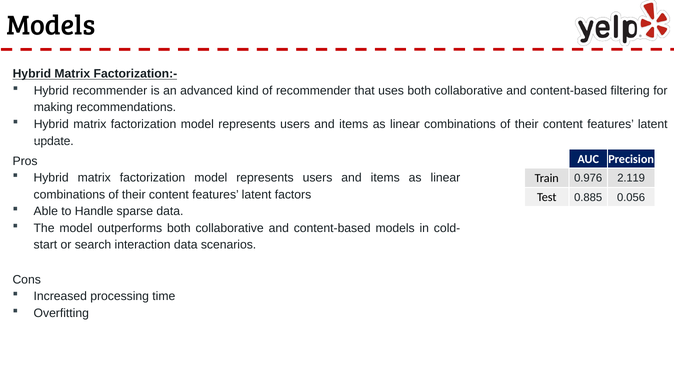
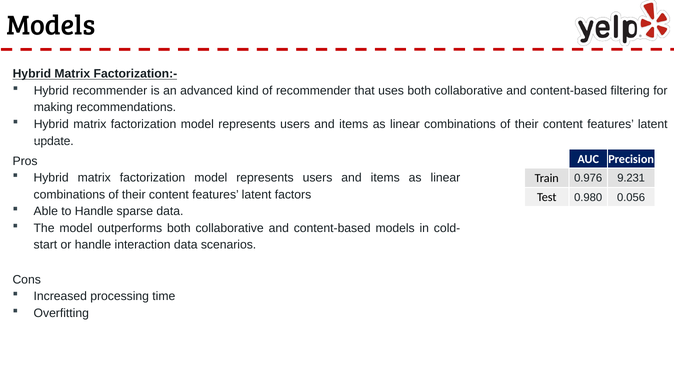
2.119: 2.119 -> 9.231
0.885: 0.885 -> 0.980
or search: search -> handle
